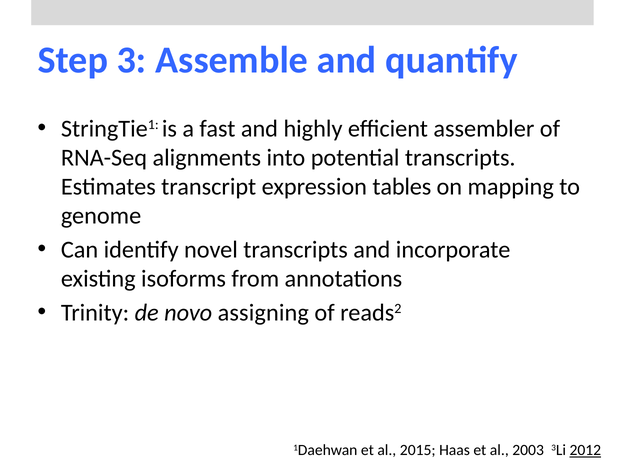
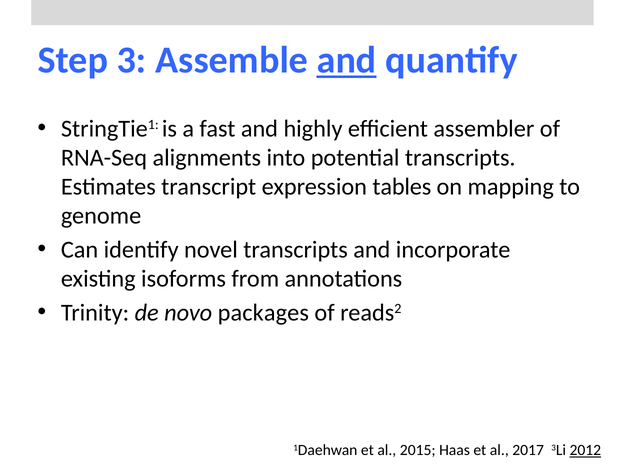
and at (347, 61) underline: none -> present
assigning: assigning -> packages
2003: 2003 -> 2017
